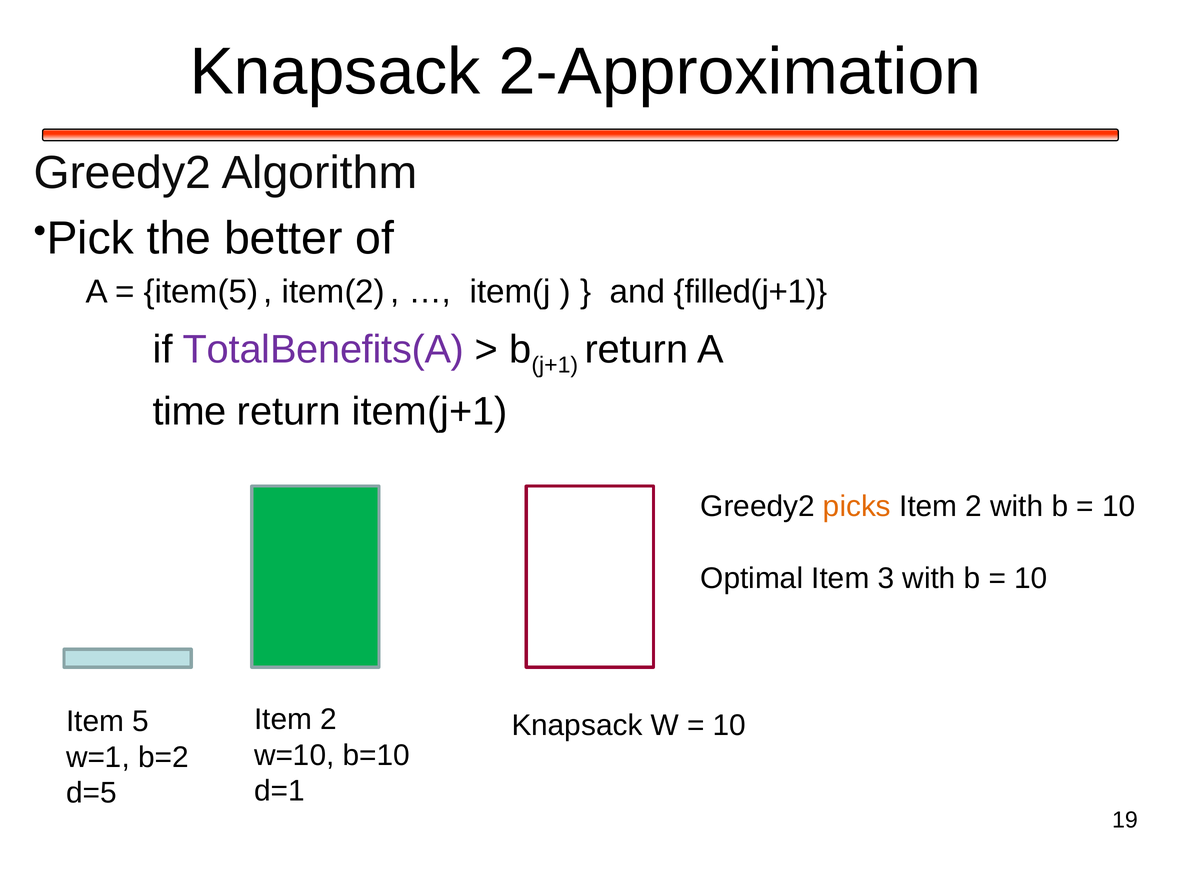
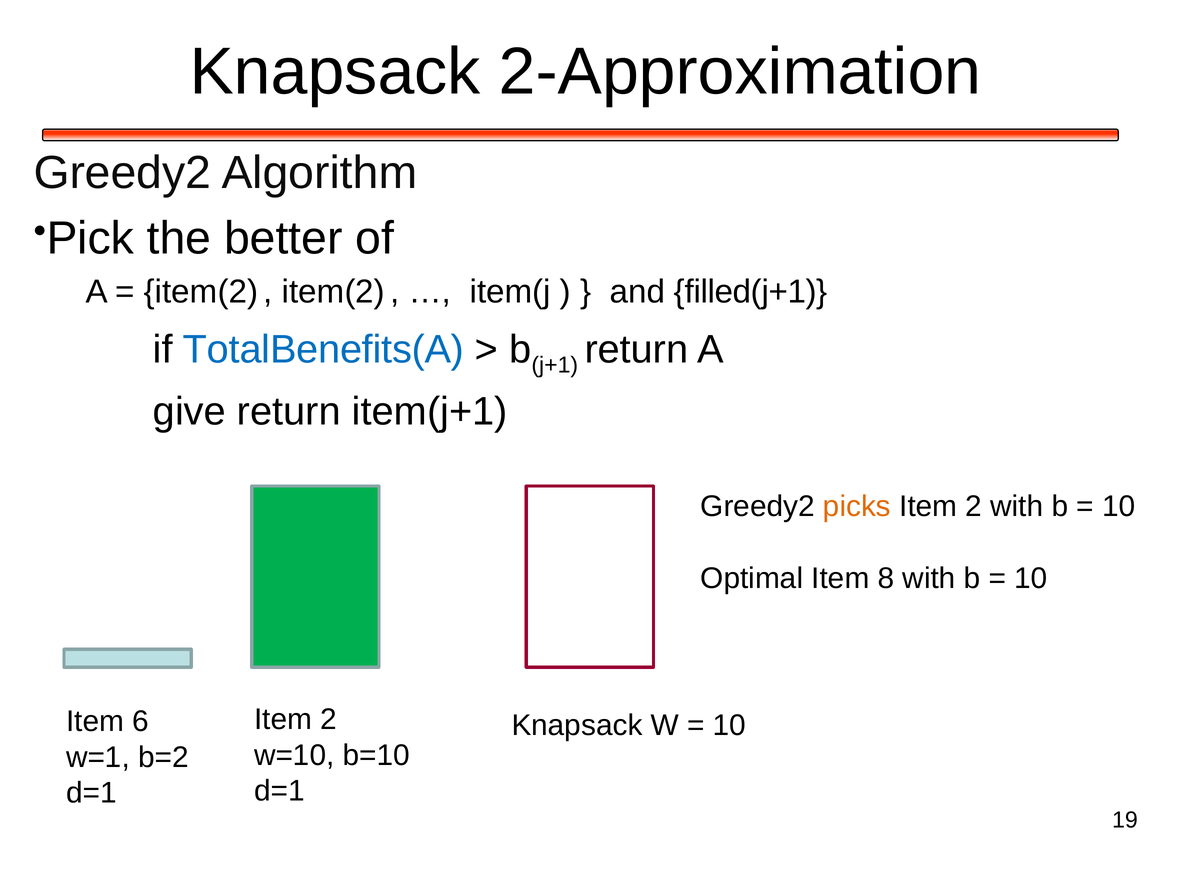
item(5 at (201, 292): item(5 -> item(2
TotalBenefits(A colour: purple -> blue
time: time -> give
3: 3 -> 8
5: 5 -> 6
d=5 at (91, 793): d=5 -> d=1
